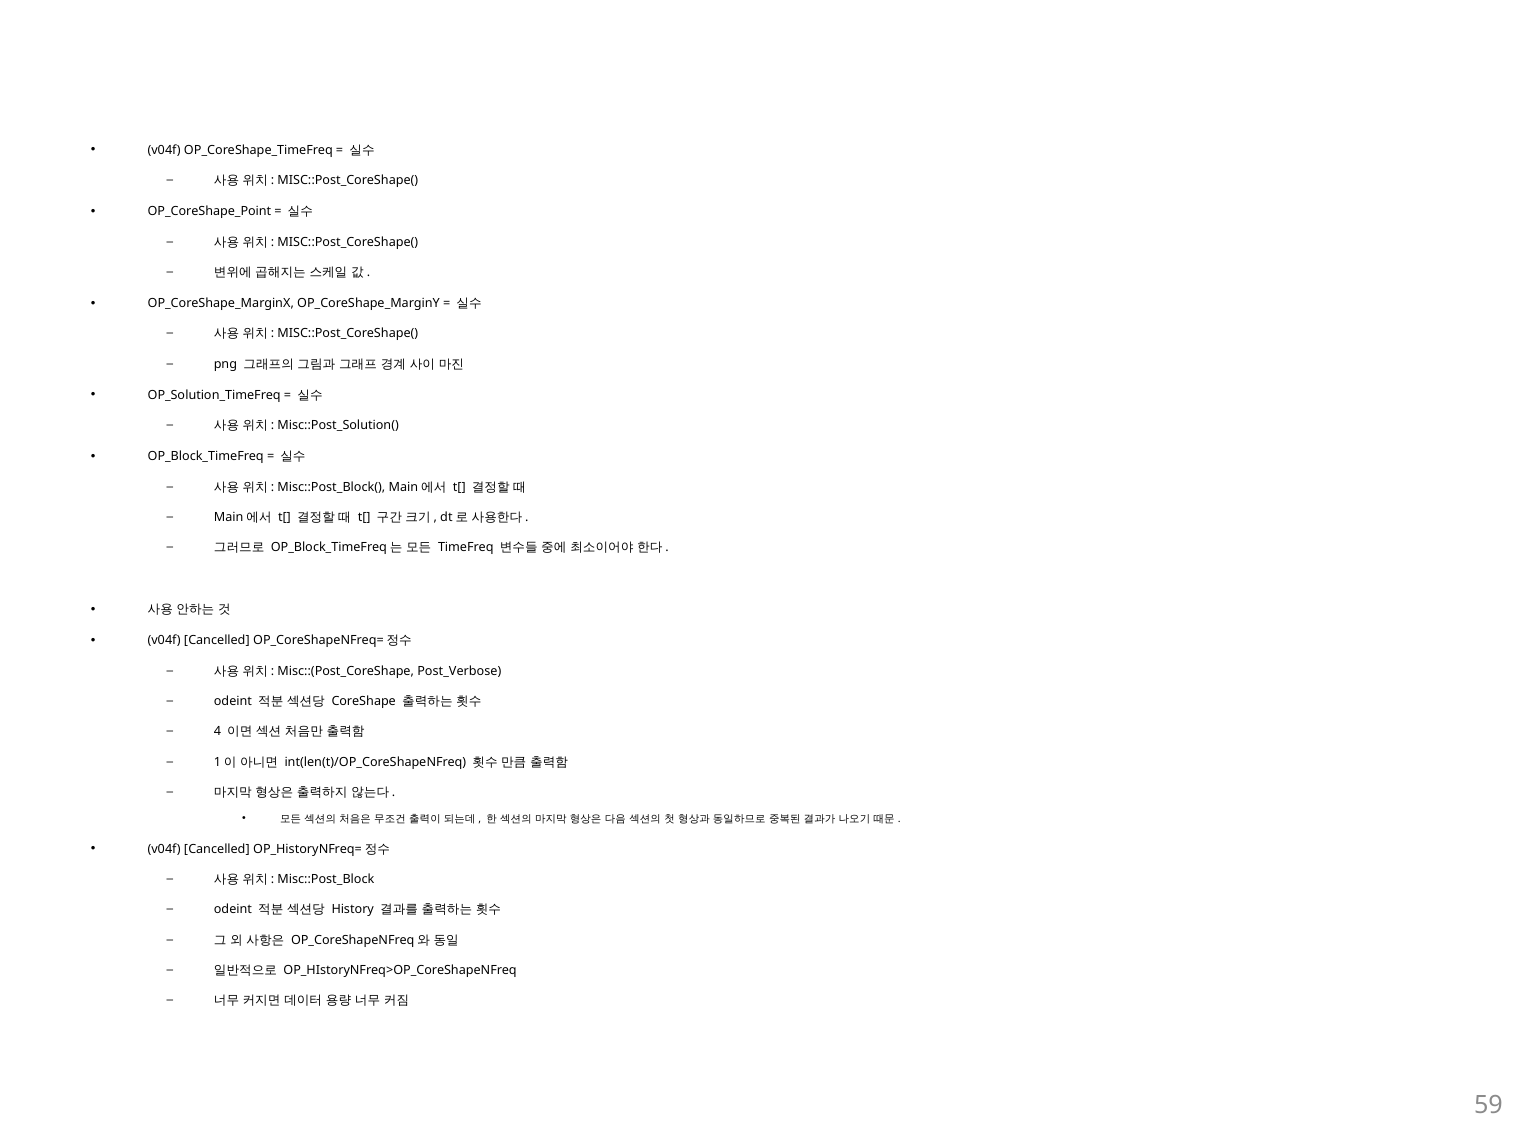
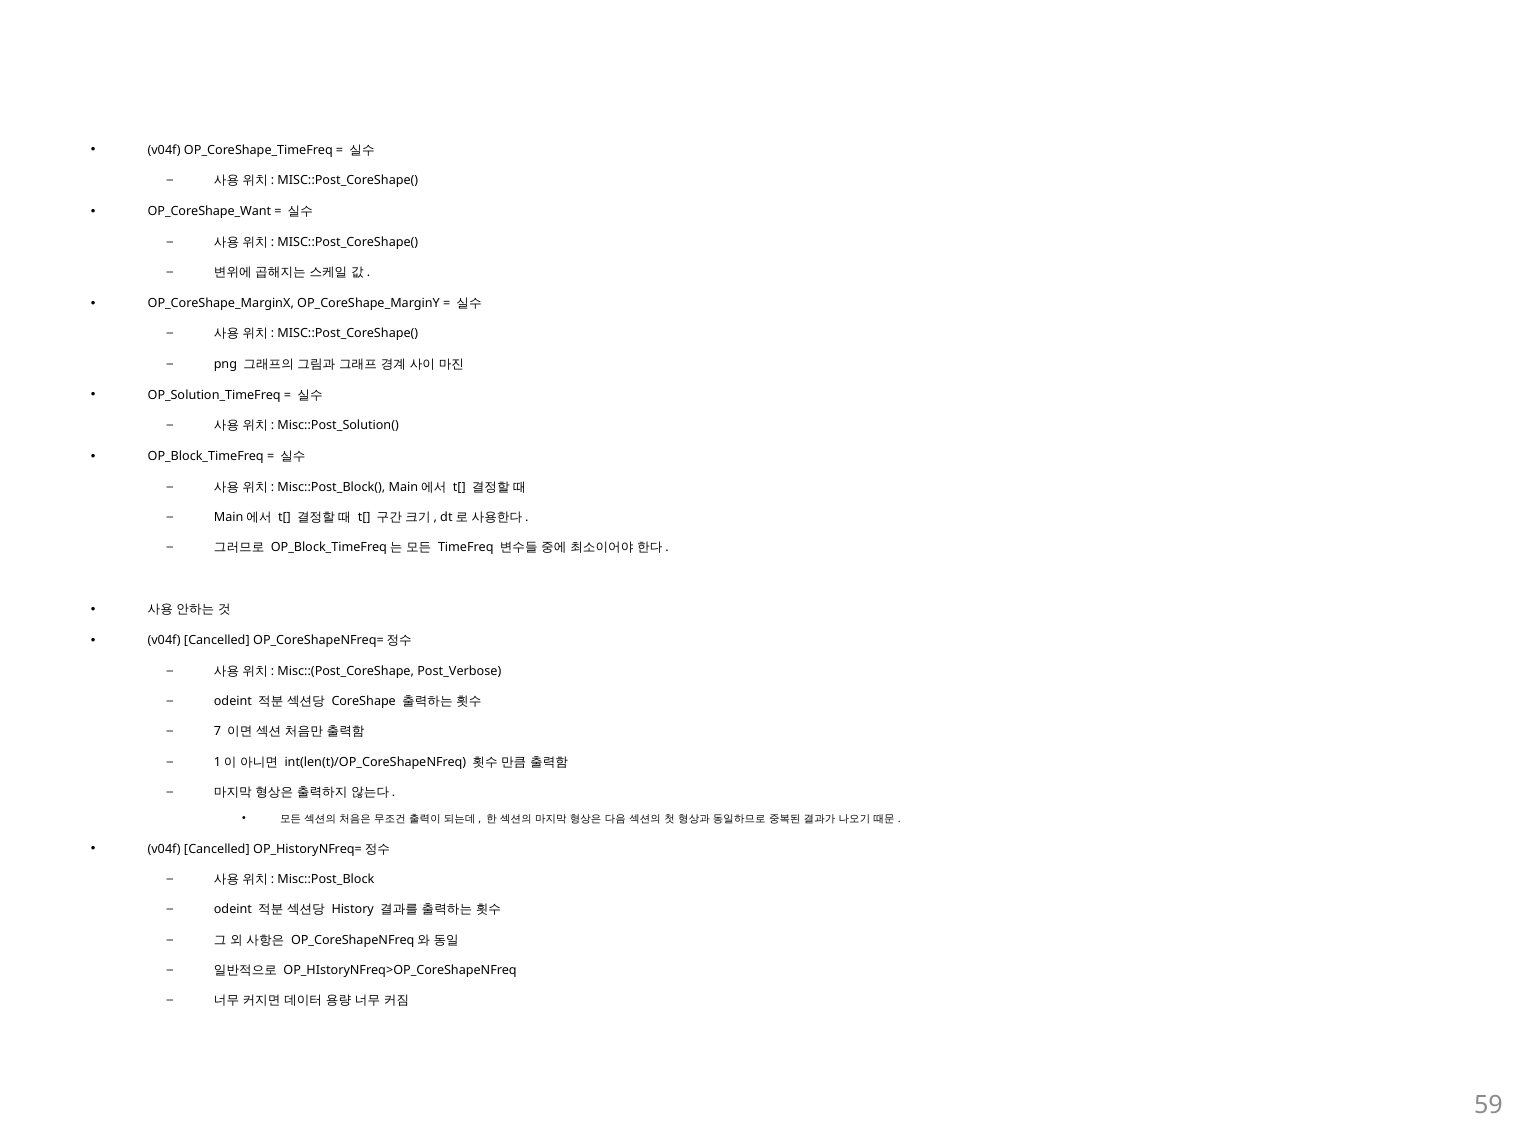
OP_CoreShape_Point: OP_CoreShape_Point -> OP_CoreShape_Want
4: 4 -> 7
